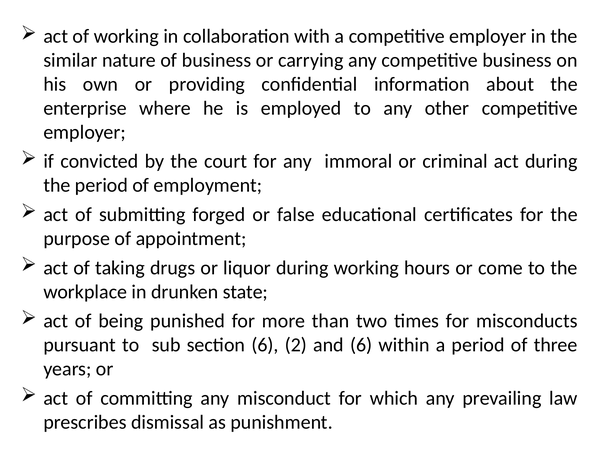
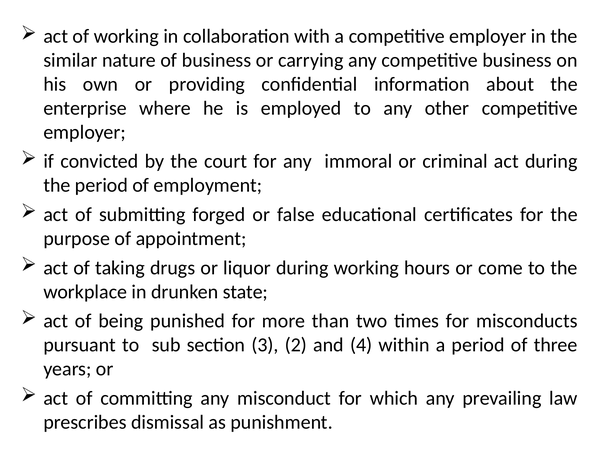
section 6: 6 -> 3
and 6: 6 -> 4
